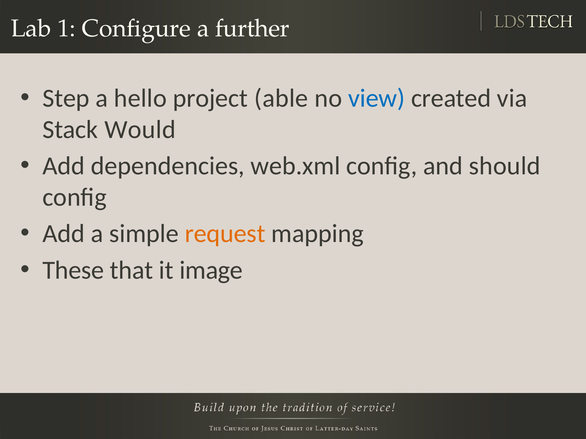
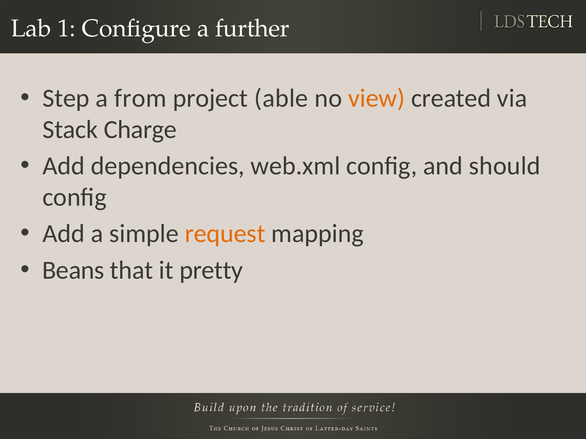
hello: hello -> from
view colour: blue -> orange
Would: Would -> Charge
These: These -> Beans
image: image -> pretty
